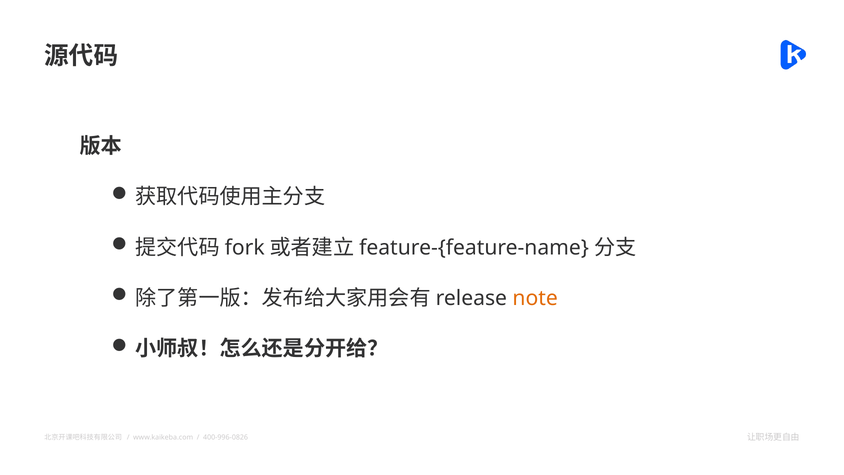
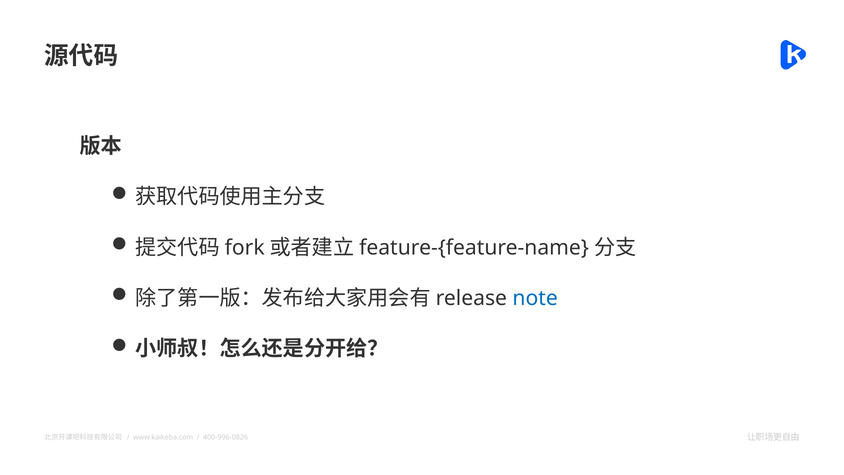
note colour: orange -> blue
